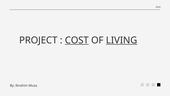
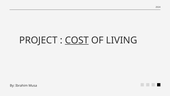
LIVING underline: present -> none
